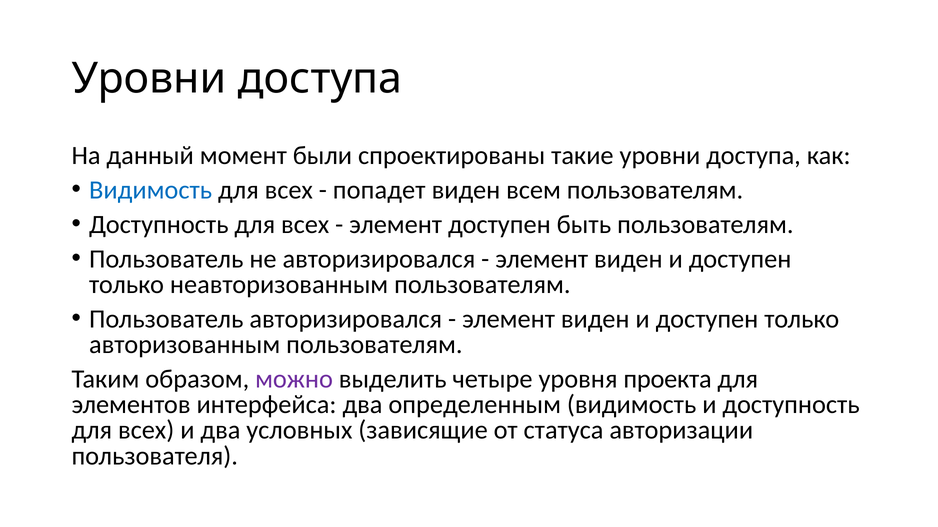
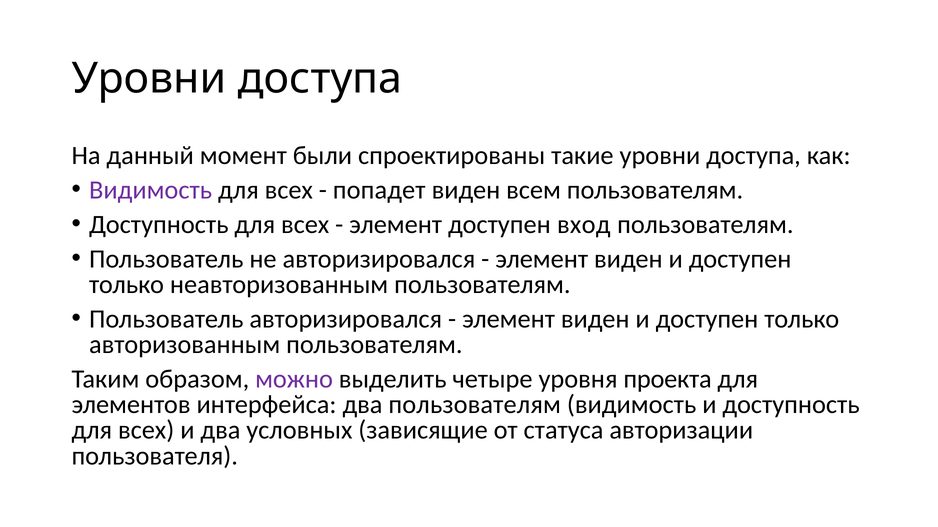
Видимость at (151, 190) colour: blue -> purple
быть: быть -> вход
два определенным: определенным -> пользователям
